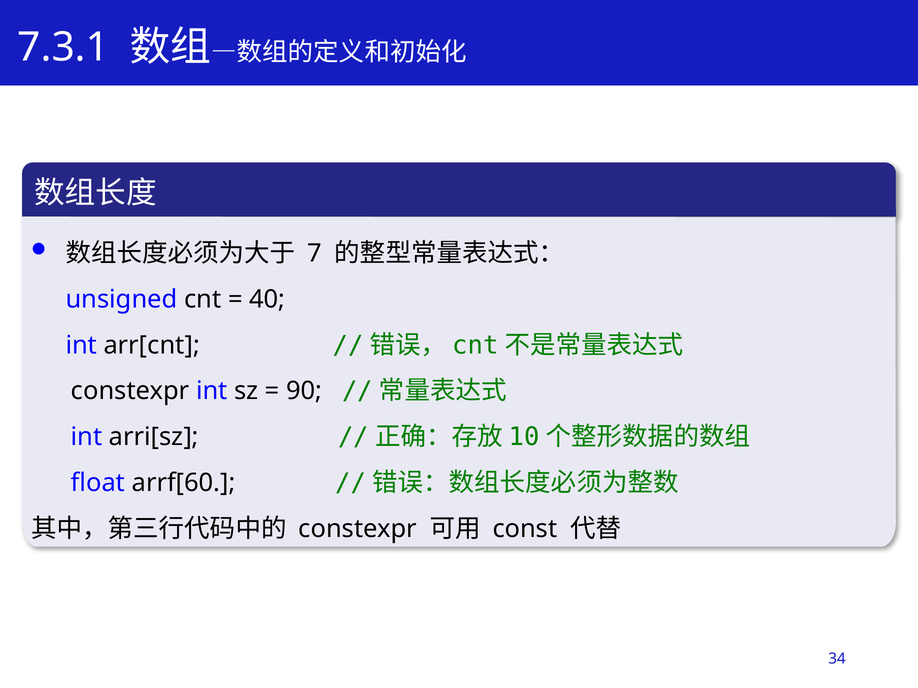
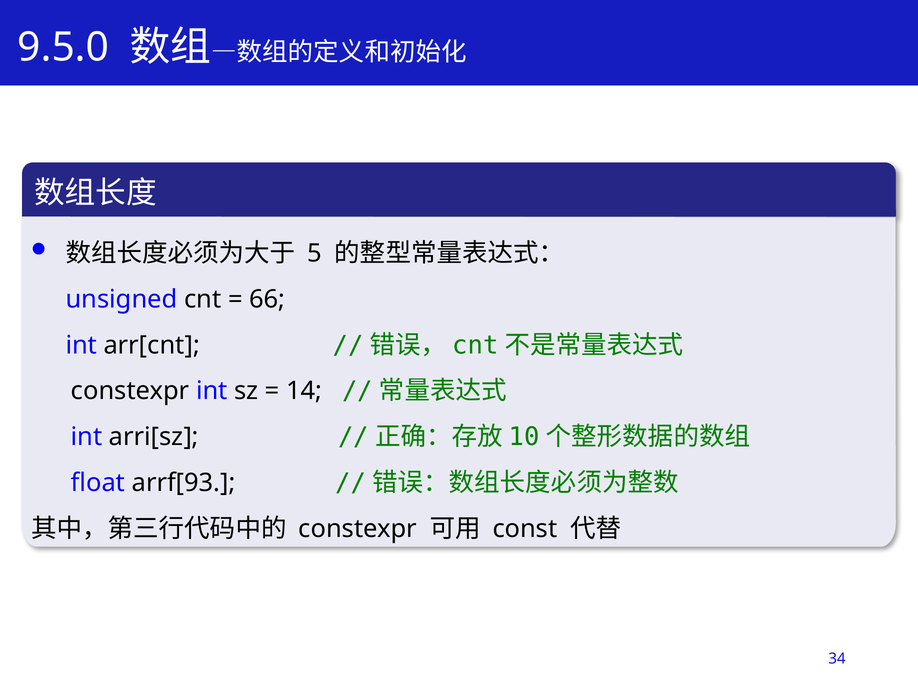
7.3.1: 7.3.1 -> 9.5.0
7: 7 -> 5
40: 40 -> 66
90: 90 -> 14
arrf[60: arrf[60 -> arrf[93
